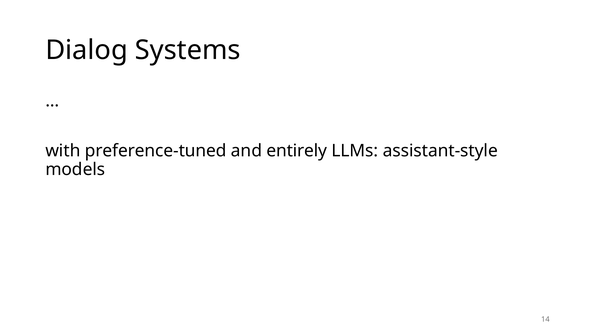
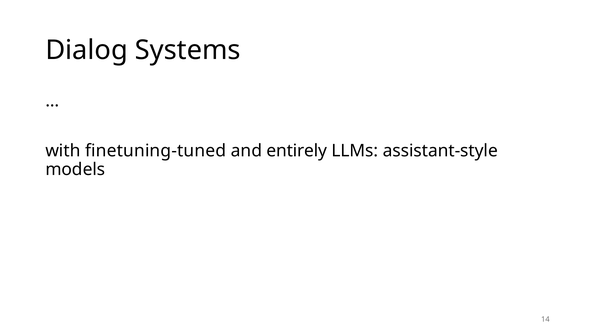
preference-tuned: preference-tuned -> finetuning-tuned
